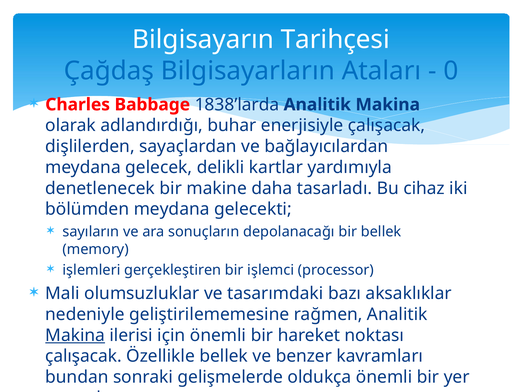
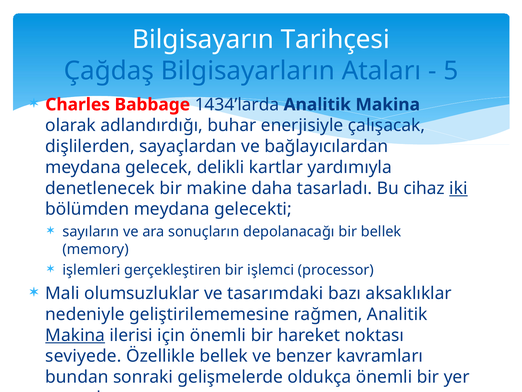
0: 0 -> 5
1838’larda: 1838’larda -> 1434’larda
iki underline: none -> present
çalışacak at (83, 356): çalışacak -> seviyede
